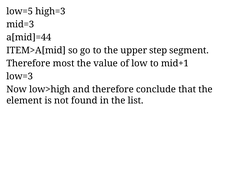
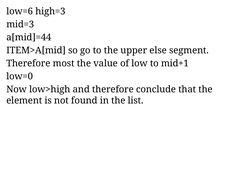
low=5: low=5 -> low=6
step: step -> else
low=3: low=3 -> low=0
